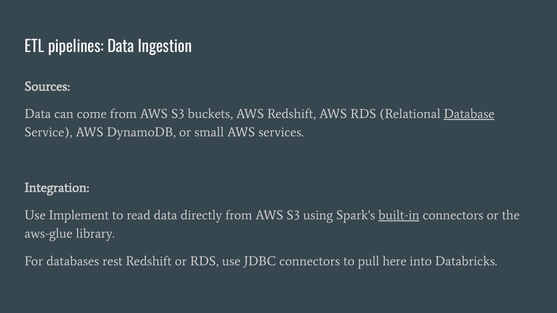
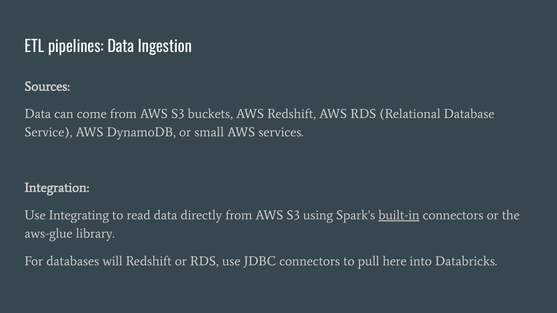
Database underline: present -> none
Implement: Implement -> Integrating
rest: rest -> will
